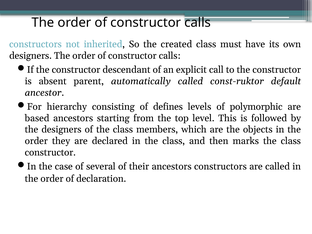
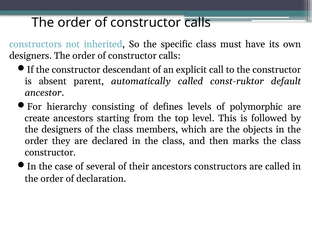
created: created -> specific
based: based -> create
